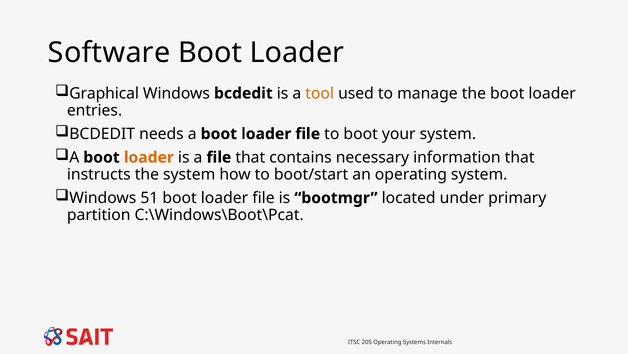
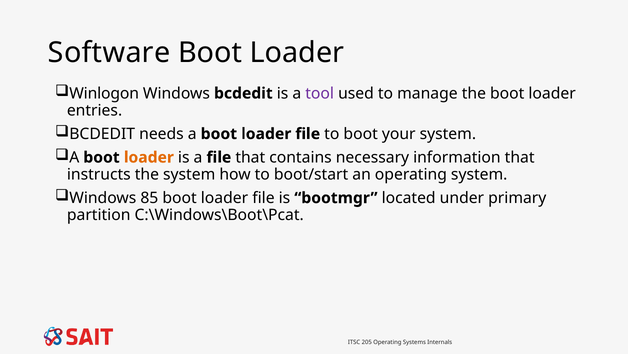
Graphical: Graphical -> Winlogon
tool colour: orange -> purple
51: 51 -> 85
